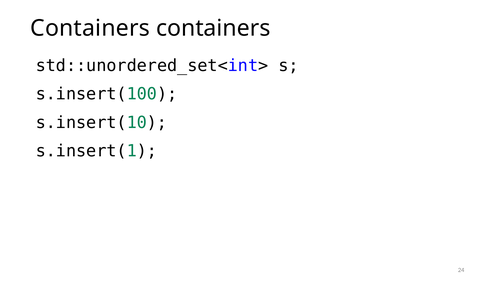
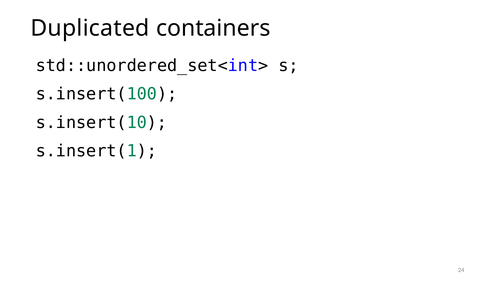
Containers at (90, 28): Containers -> Duplicated
